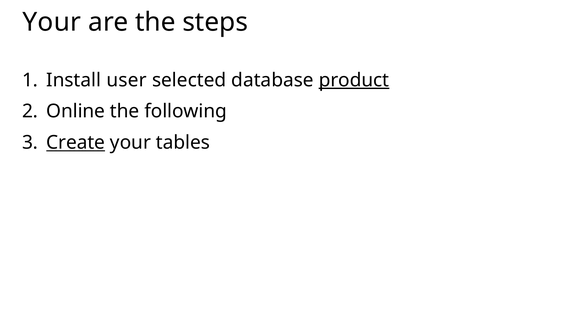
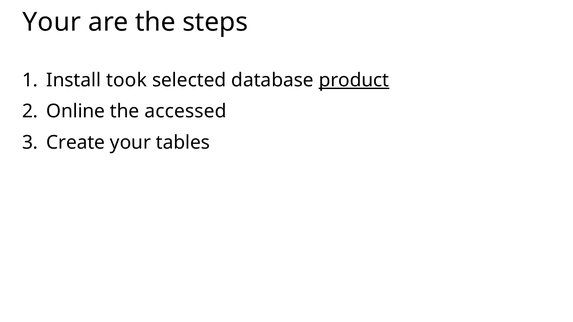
user: user -> took
following: following -> accessed
Create underline: present -> none
